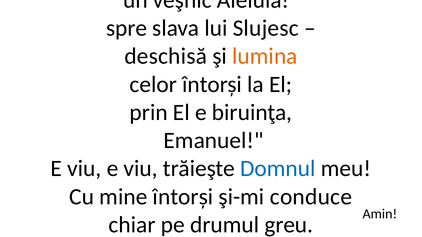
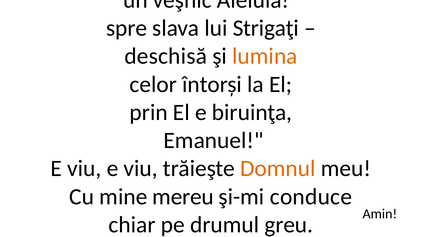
lui Slujesc: Slujesc -> Strigaţi
Domnul colour: blue -> orange
mine întorși: întorși -> mereu
